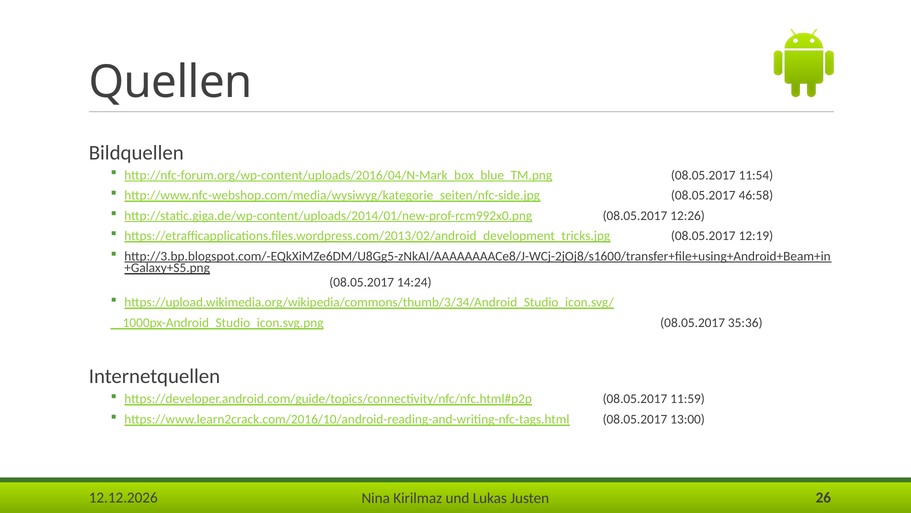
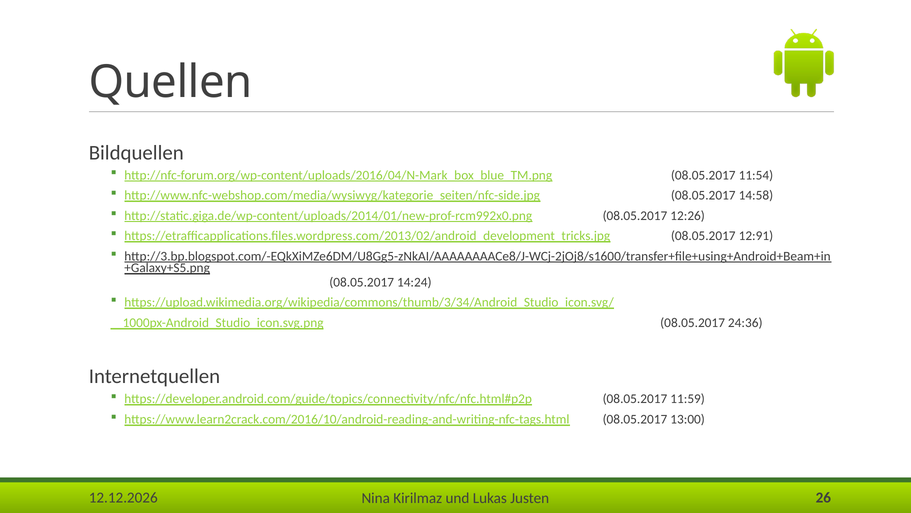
46:58: 46:58 -> 14:58
12:19: 12:19 -> 12:91
35:36: 35:36 -> 24:36
